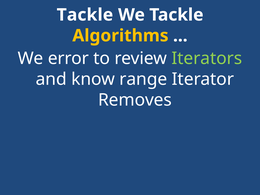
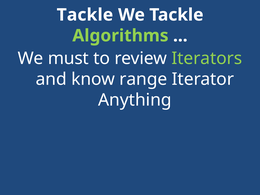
Algorithms colour: yellow -> light green
error: error -> must
Removes: Removes -> Anything
